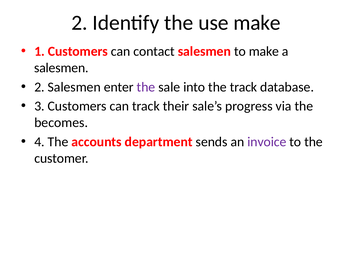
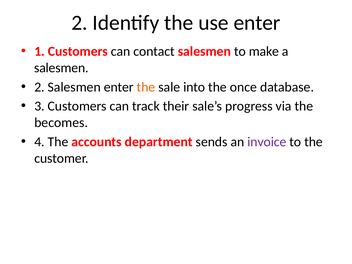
use make: make -> enter
the at (146, 87) colour: purple -> orange
the track: track -> once
